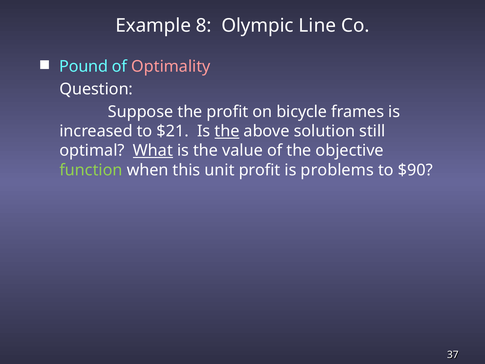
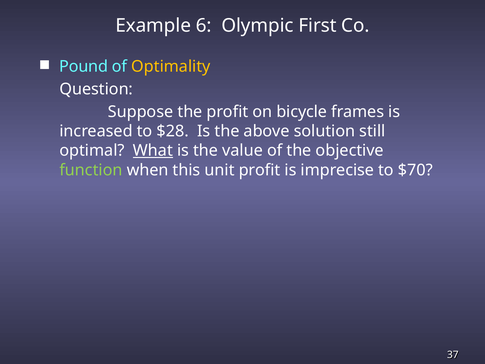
8: 8 -> 6
Line: Line -> First
Optimality colour: pink -> yellow
$21: $21 -> $28
the at (227, 131) underline: present -> none
problems: problems -> imprecise
$90: $90 -> $70
